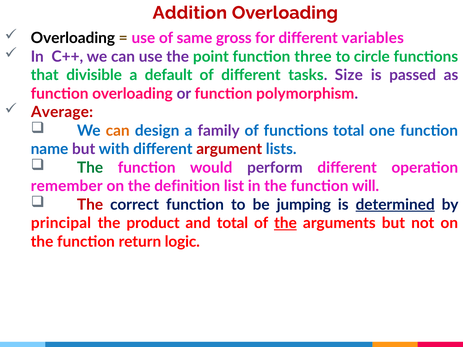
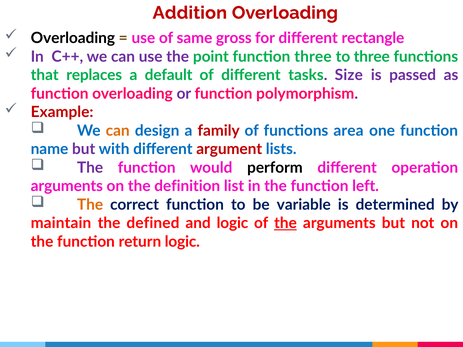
variables: variables -> rectangle
to circle: circle -> three
divisible: divisible -> replaces
Average: Average -> Example
family colour: purple -> red
functions total: total -> area
The at (90, 168) colour: green -> purple
perform colour: purple -> black
remember at (67, 186): remember -> arguments
will: will -> left
The at (90, 205) colour: red -> orange
jumping: jumping -> variable
determined underline: present -> none
principal: principal -> maintain
product: product -> defined
and total: total -> logic
